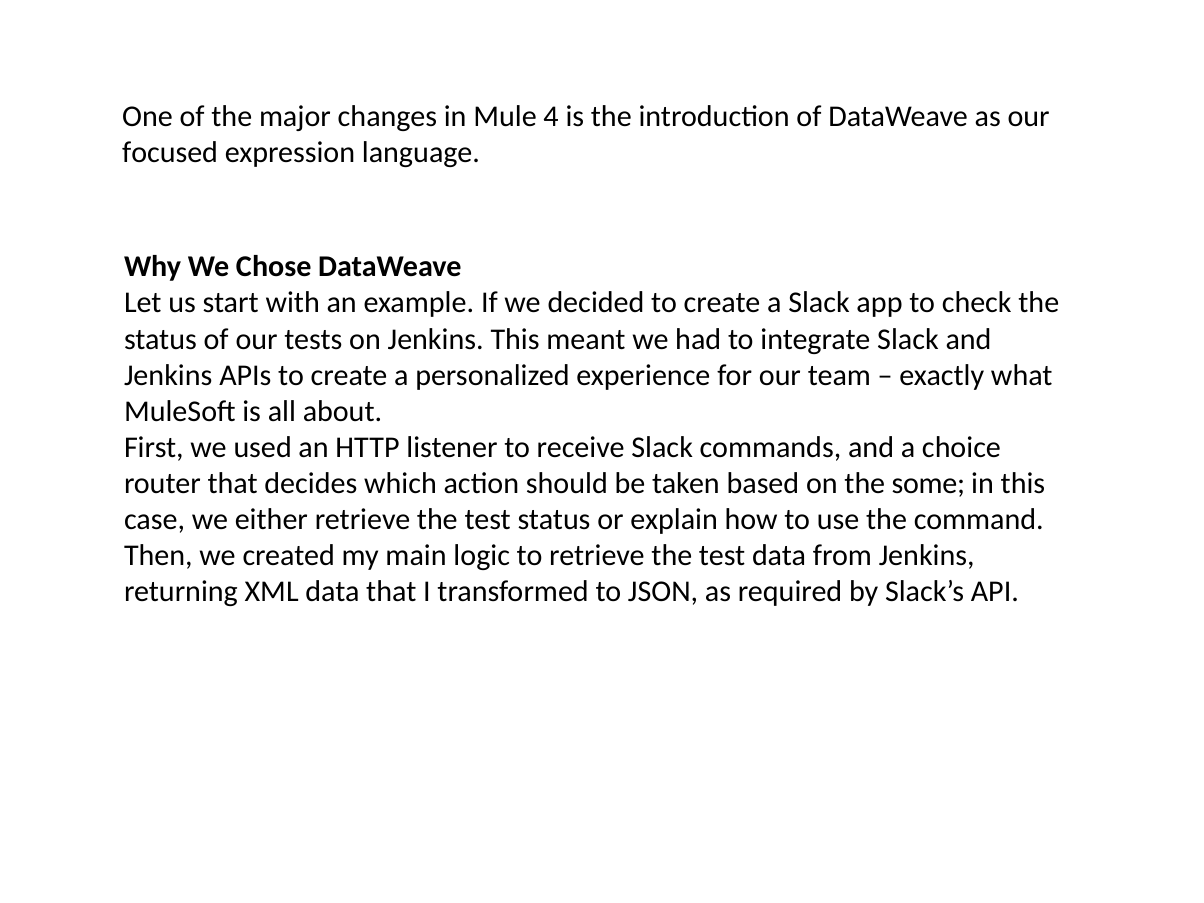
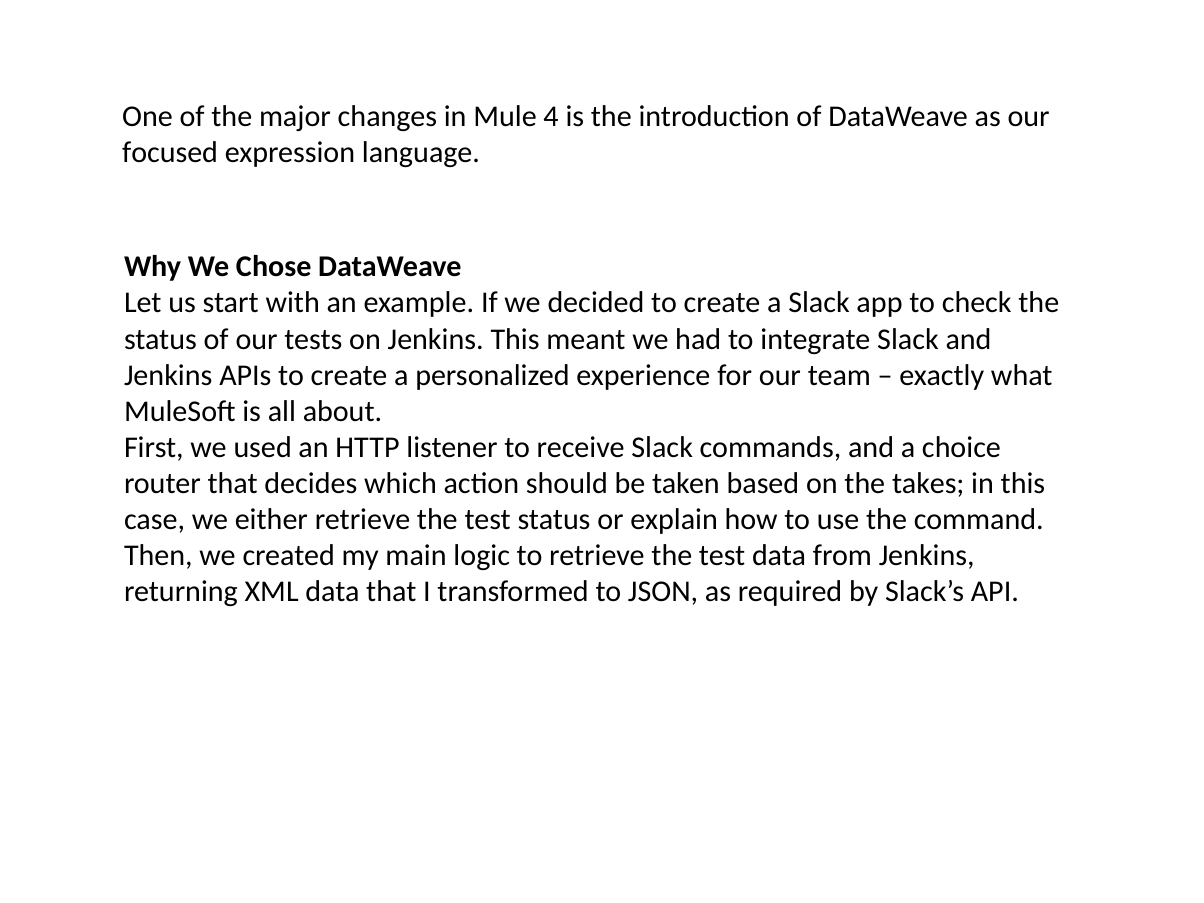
some: some -> takes
